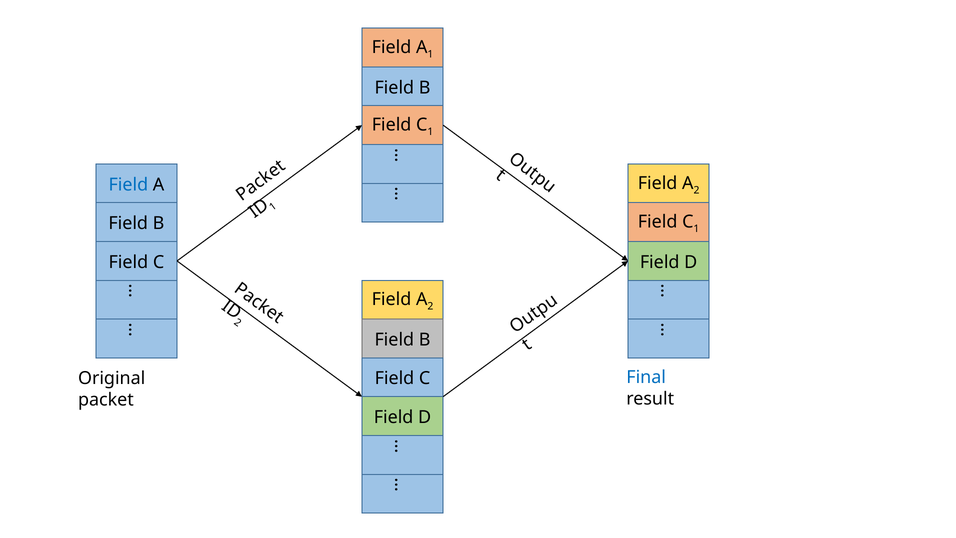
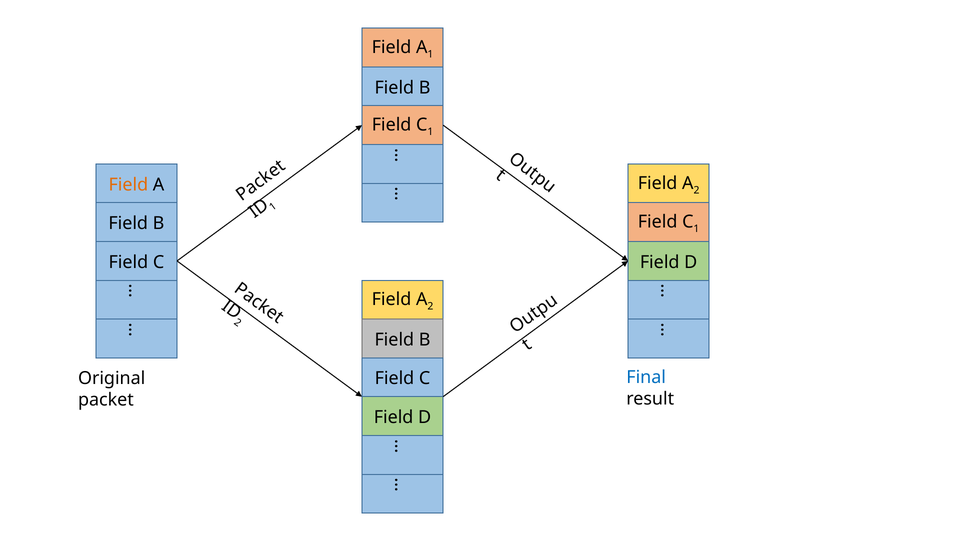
Field at (128, 185) colour: blue -> orange
